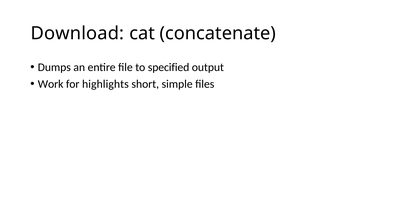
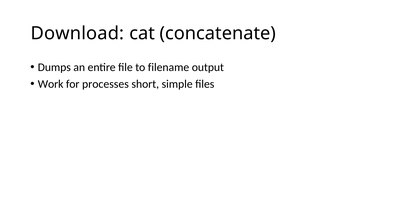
specified: specified -> filename
highlights: highlights -> processes
